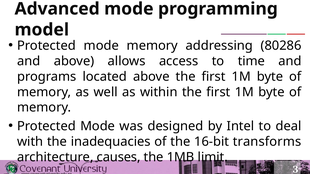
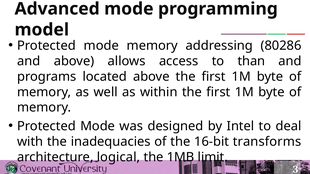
time: time -> than
causes: causes -> logical
